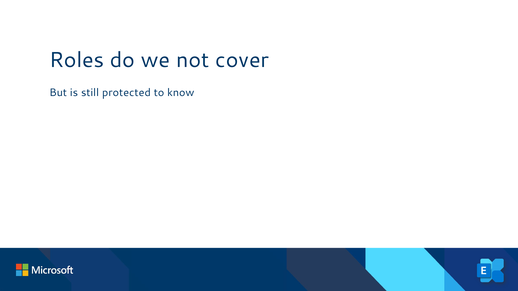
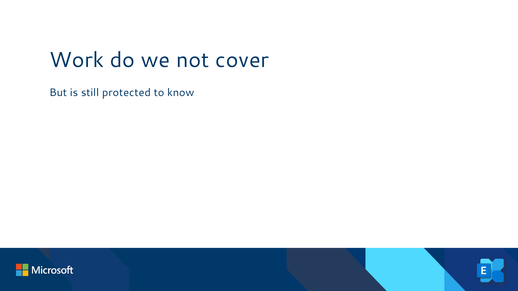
Roles: Roles -> Work
